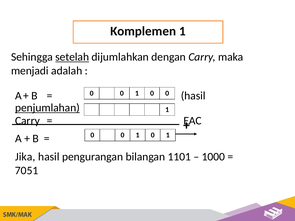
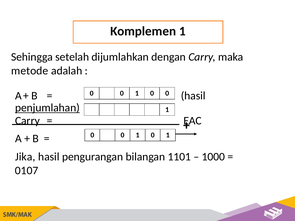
setelah underline: present -> none
menjadi: menjadi -> metode
7051: 7051 -> 0107
